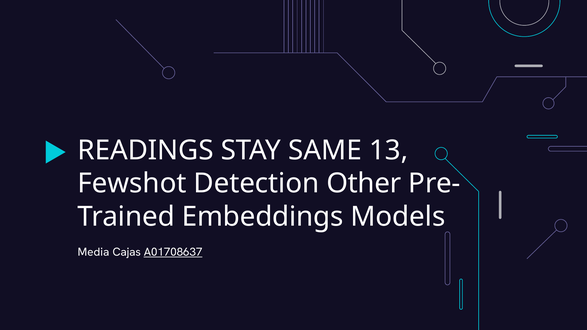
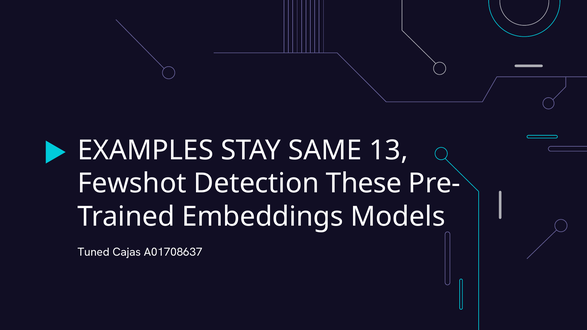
READINGS: READINGS -> EXAMPLES
Other: Other -> These
Media: Media -> Tuned
A01708637 underline: present -> none
